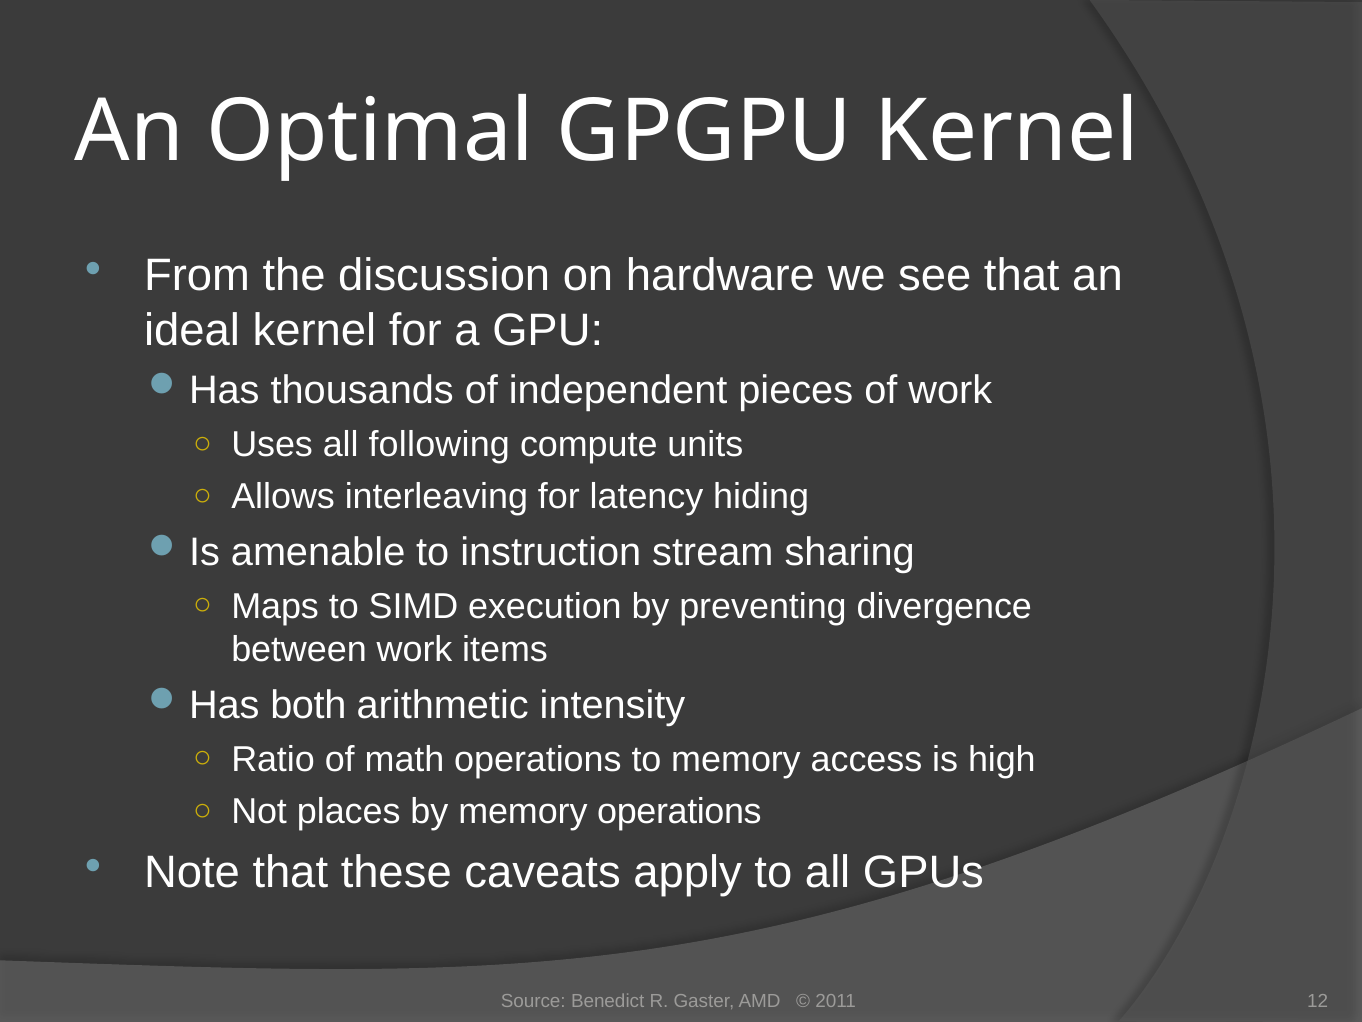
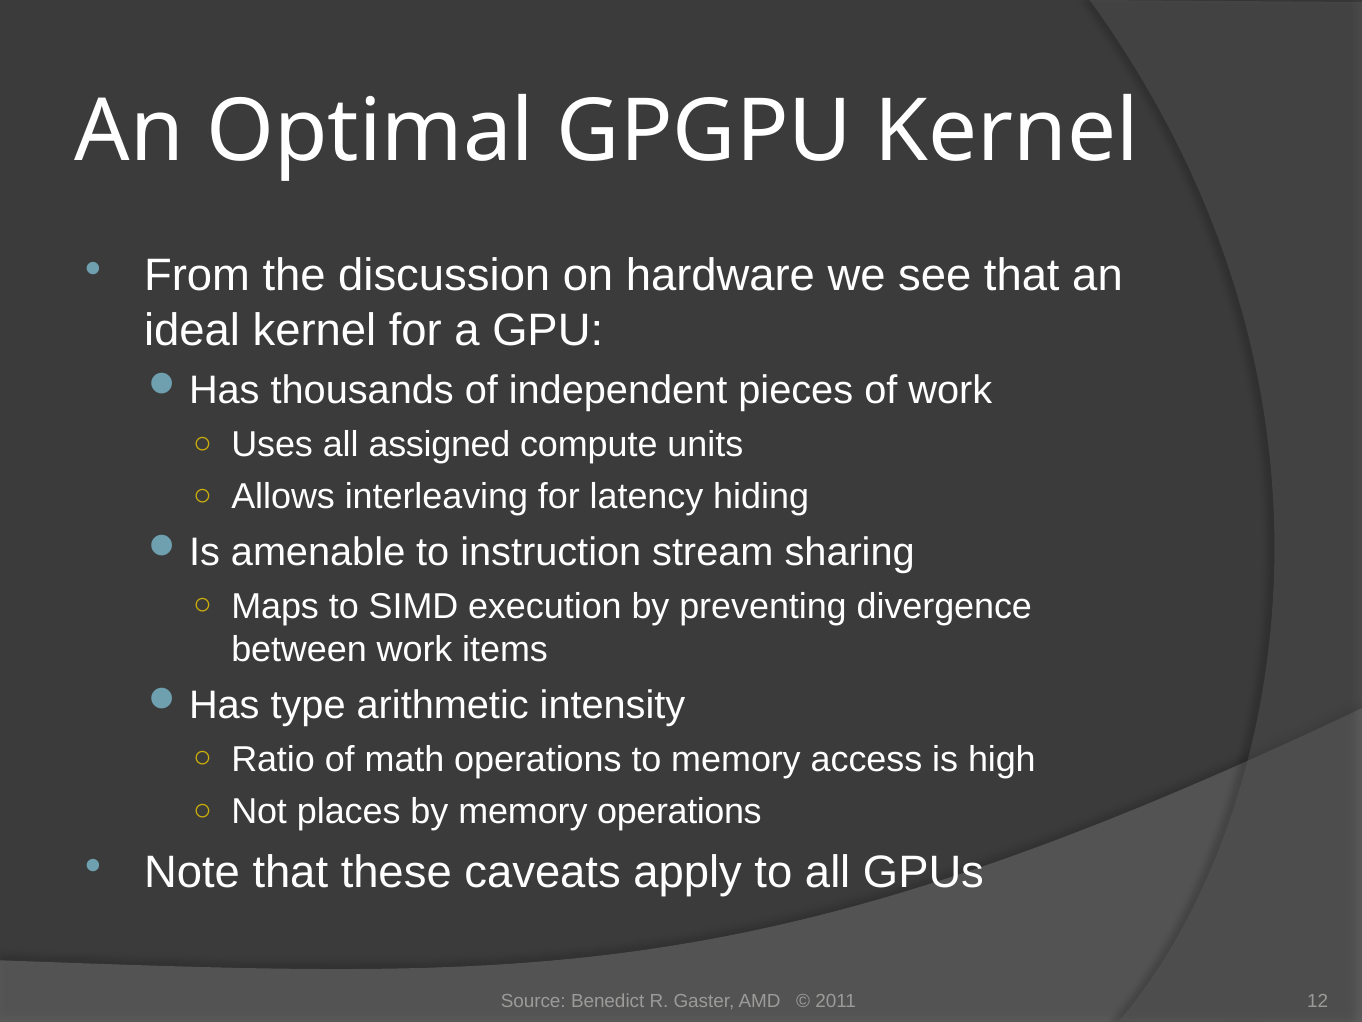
following: following -> assigned
both: both -> type
